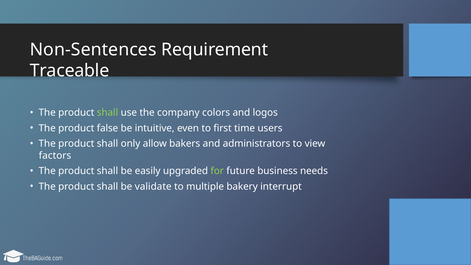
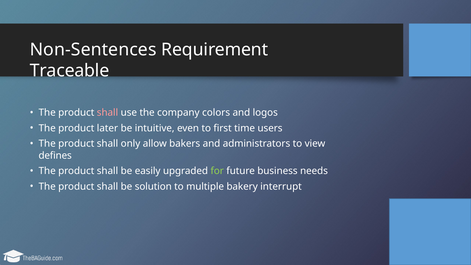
shall at (107, 113) colour: light green -> pink
false: false -> later
factors: factors -> defines
validate: validate -> solution
